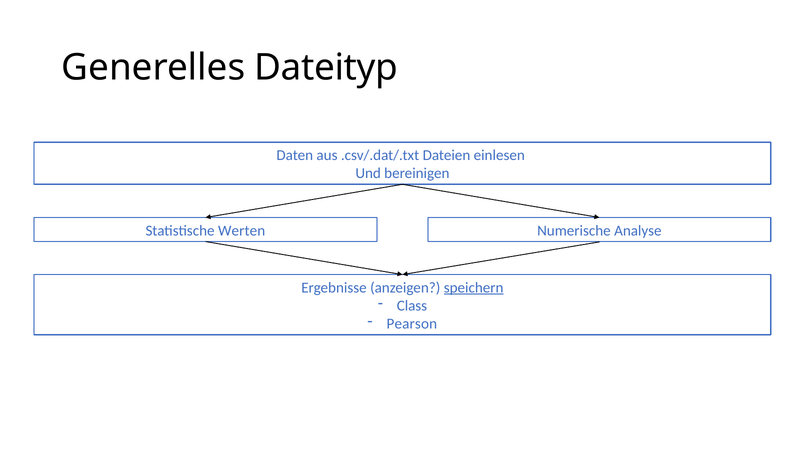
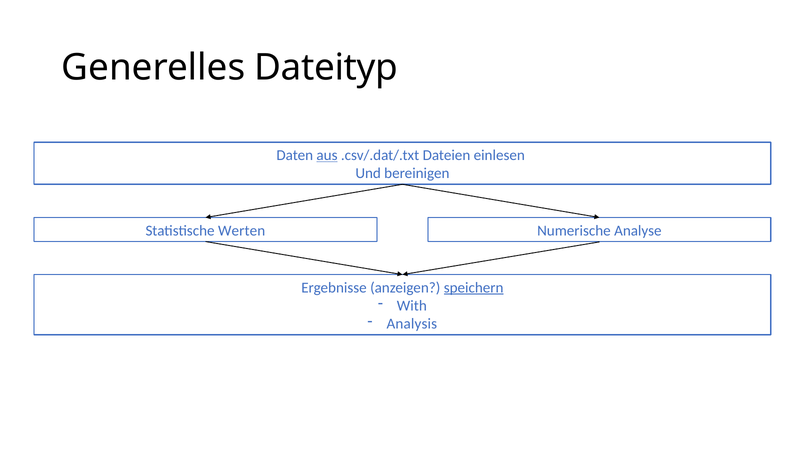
aus underline: none -> present
Class: Class -> With
Pearson: Pearson -> Analysis
